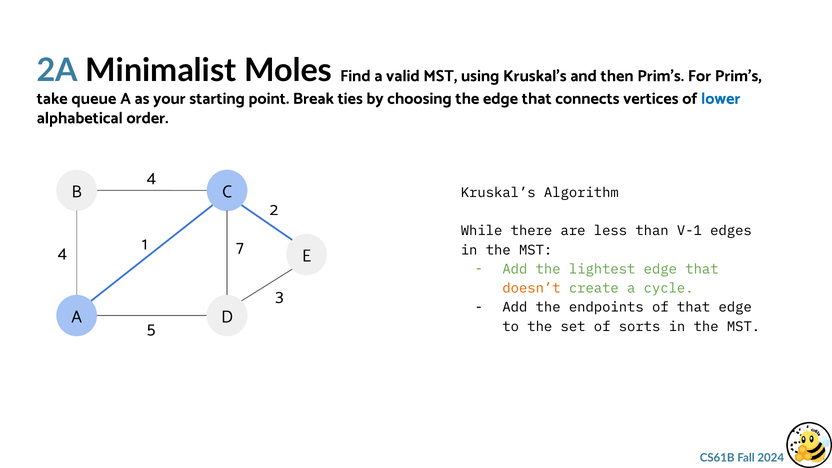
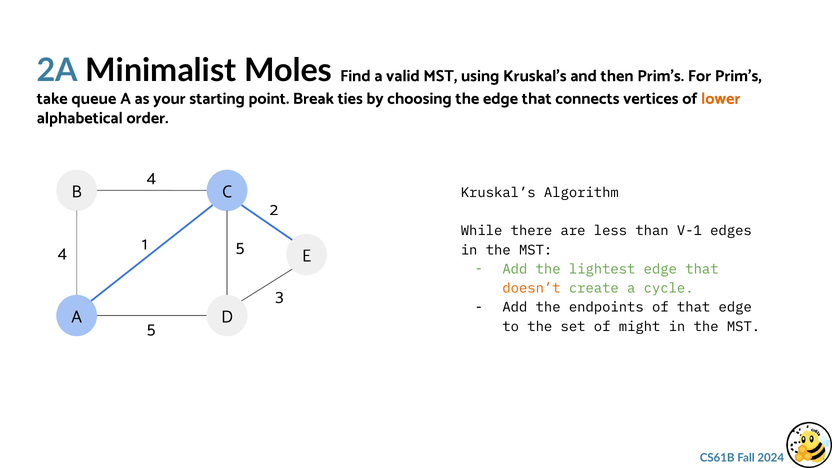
lower colour: blue -> orange
1 7: 7 -> 5
sorts: sorts -> might
